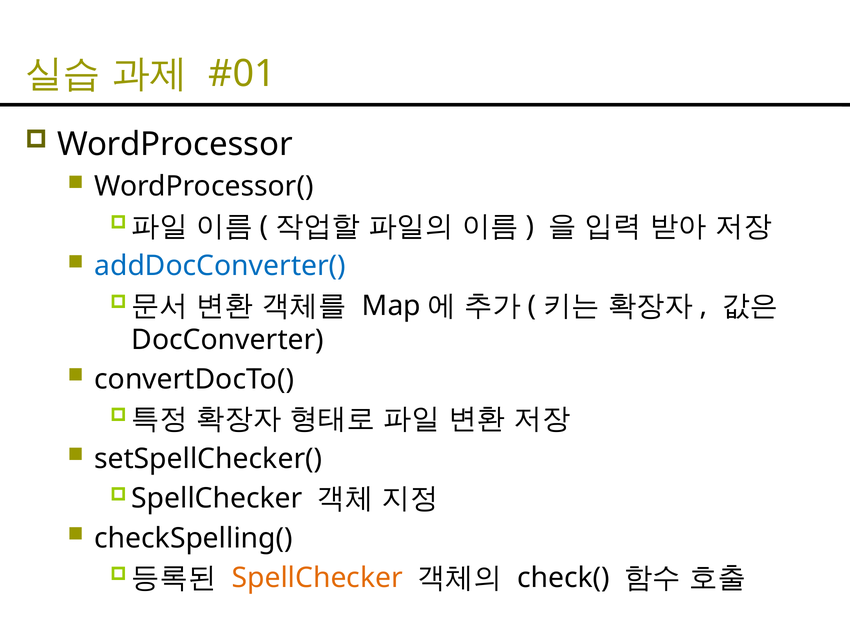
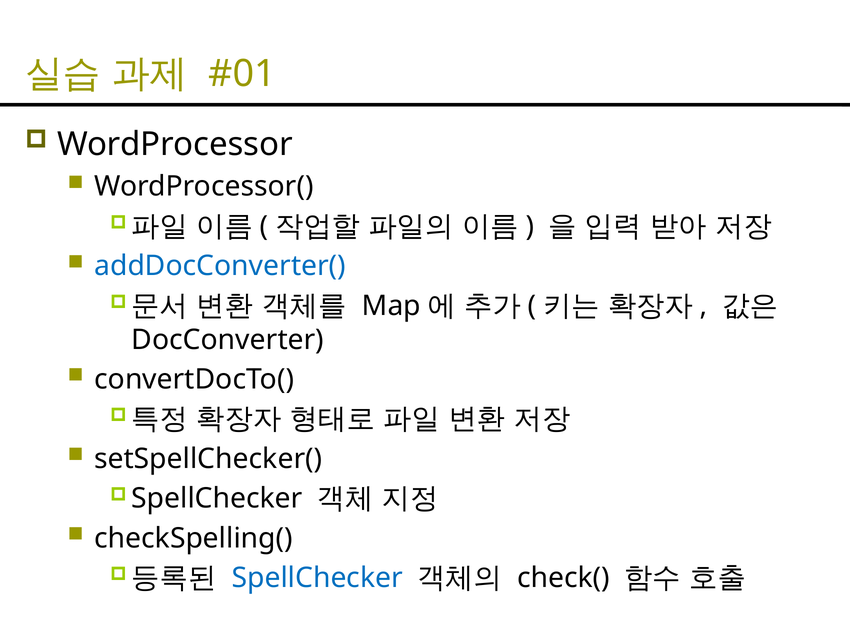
SpellChecker at (317, 577) colour: orange -> blue
